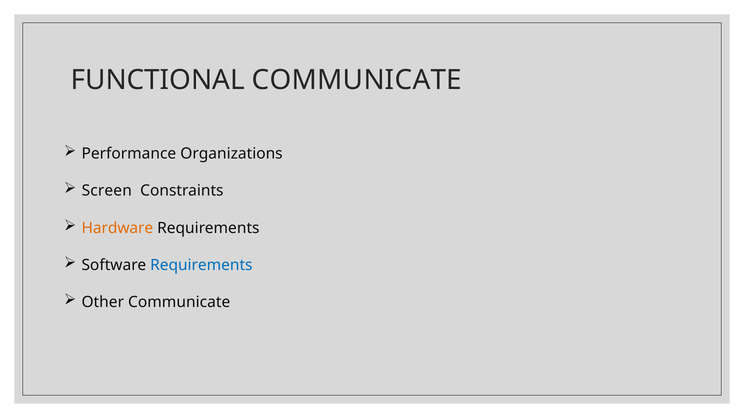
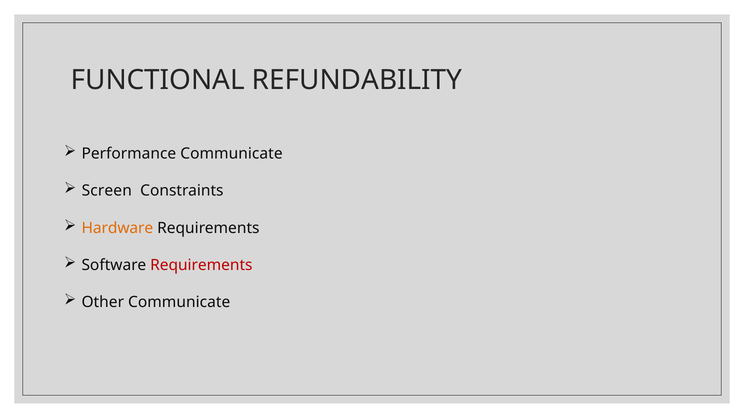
FUNCTIONAL COMMUNICATE: COMMUNICATE -> REFUNDABILITY
Performance Organizations: Organizations -> Communicate
Requirements at (201, 265) colour: blue -> red
